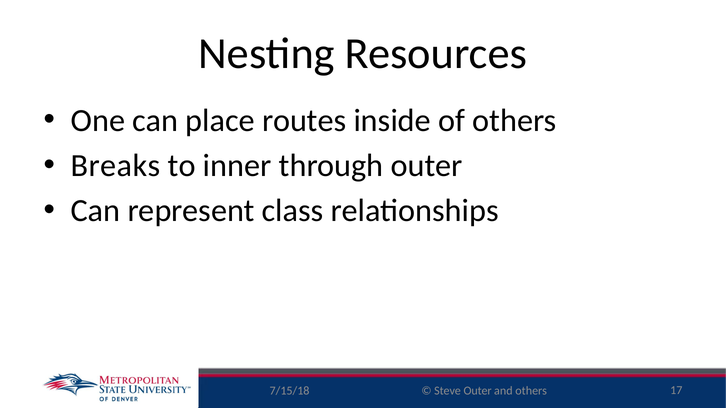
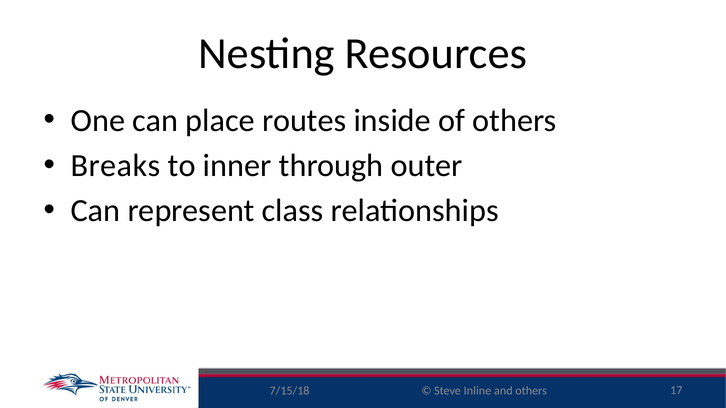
Steve Outer: Outer -> Inline
